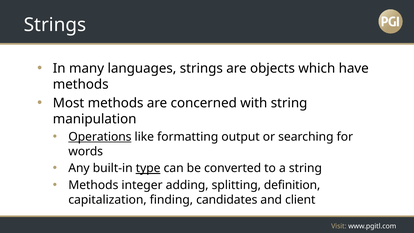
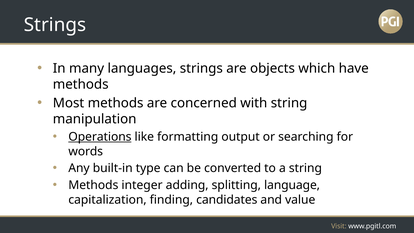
type underline: present -> none
definition: definition -> language
client: client -> value
